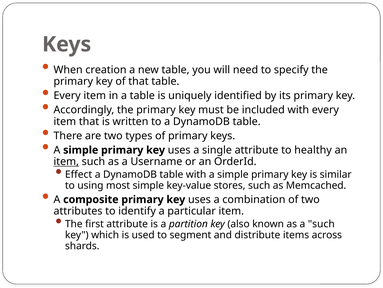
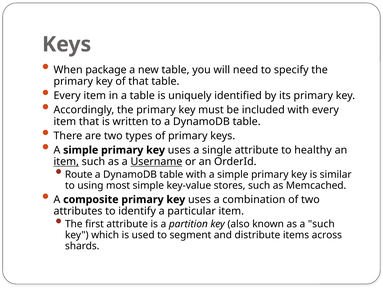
creation: creation -> package
Username underline: none -> present
Effect: Effect -> Route
